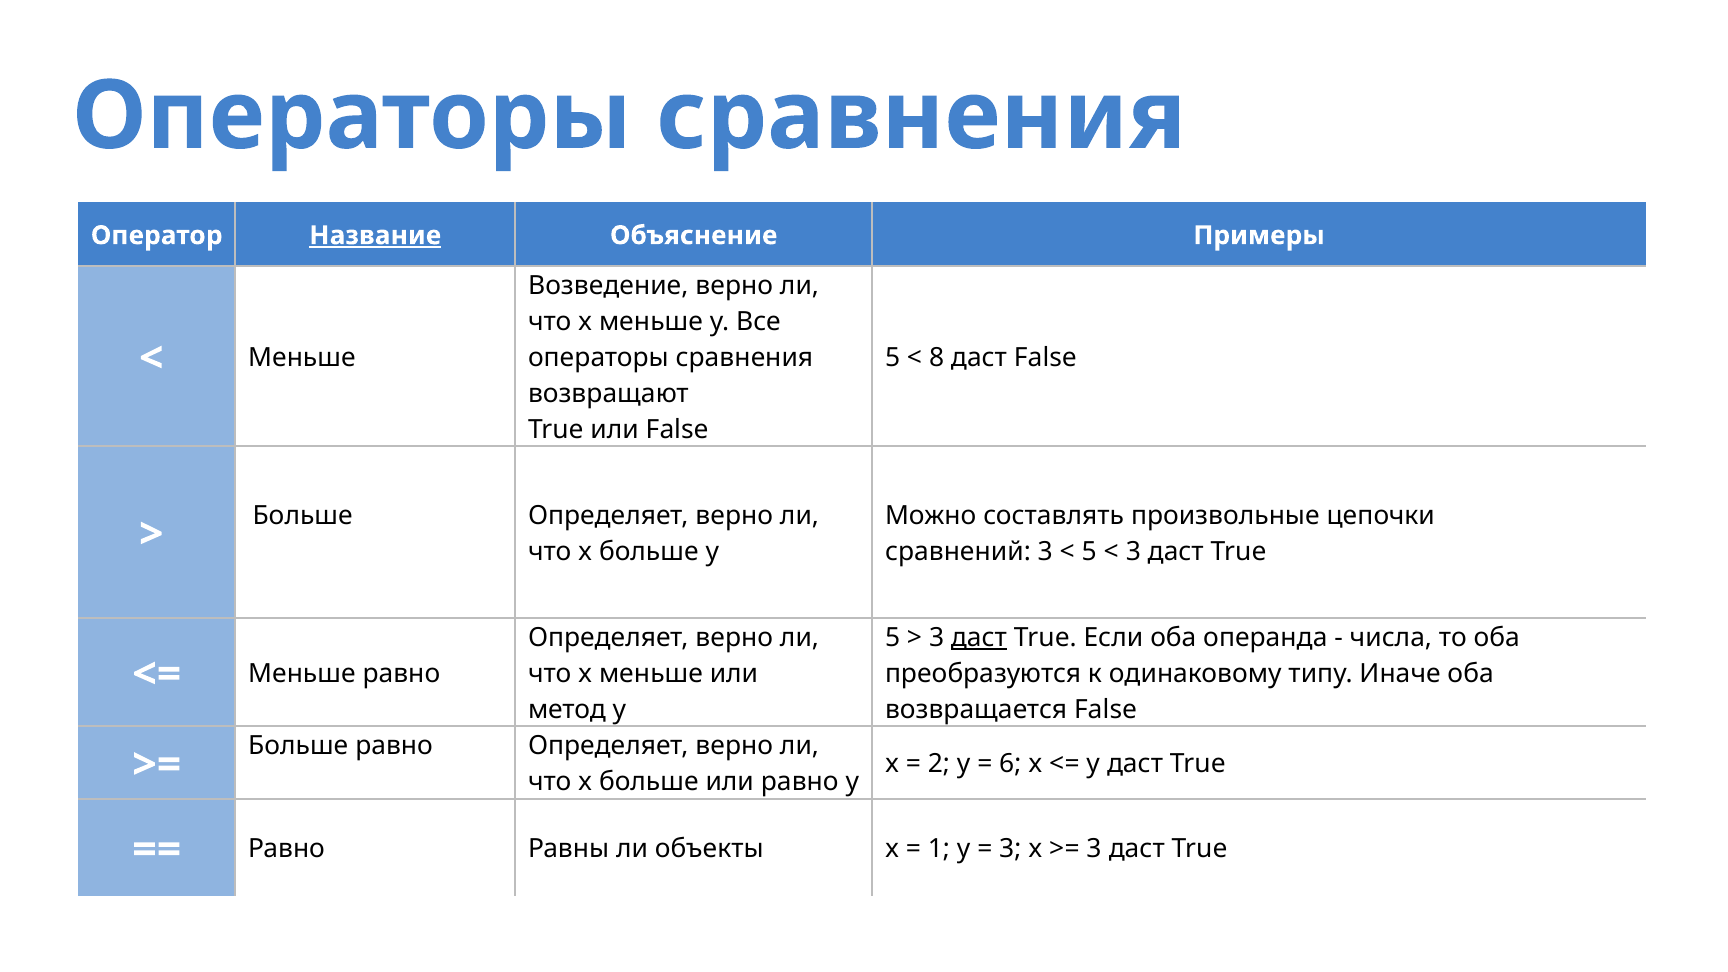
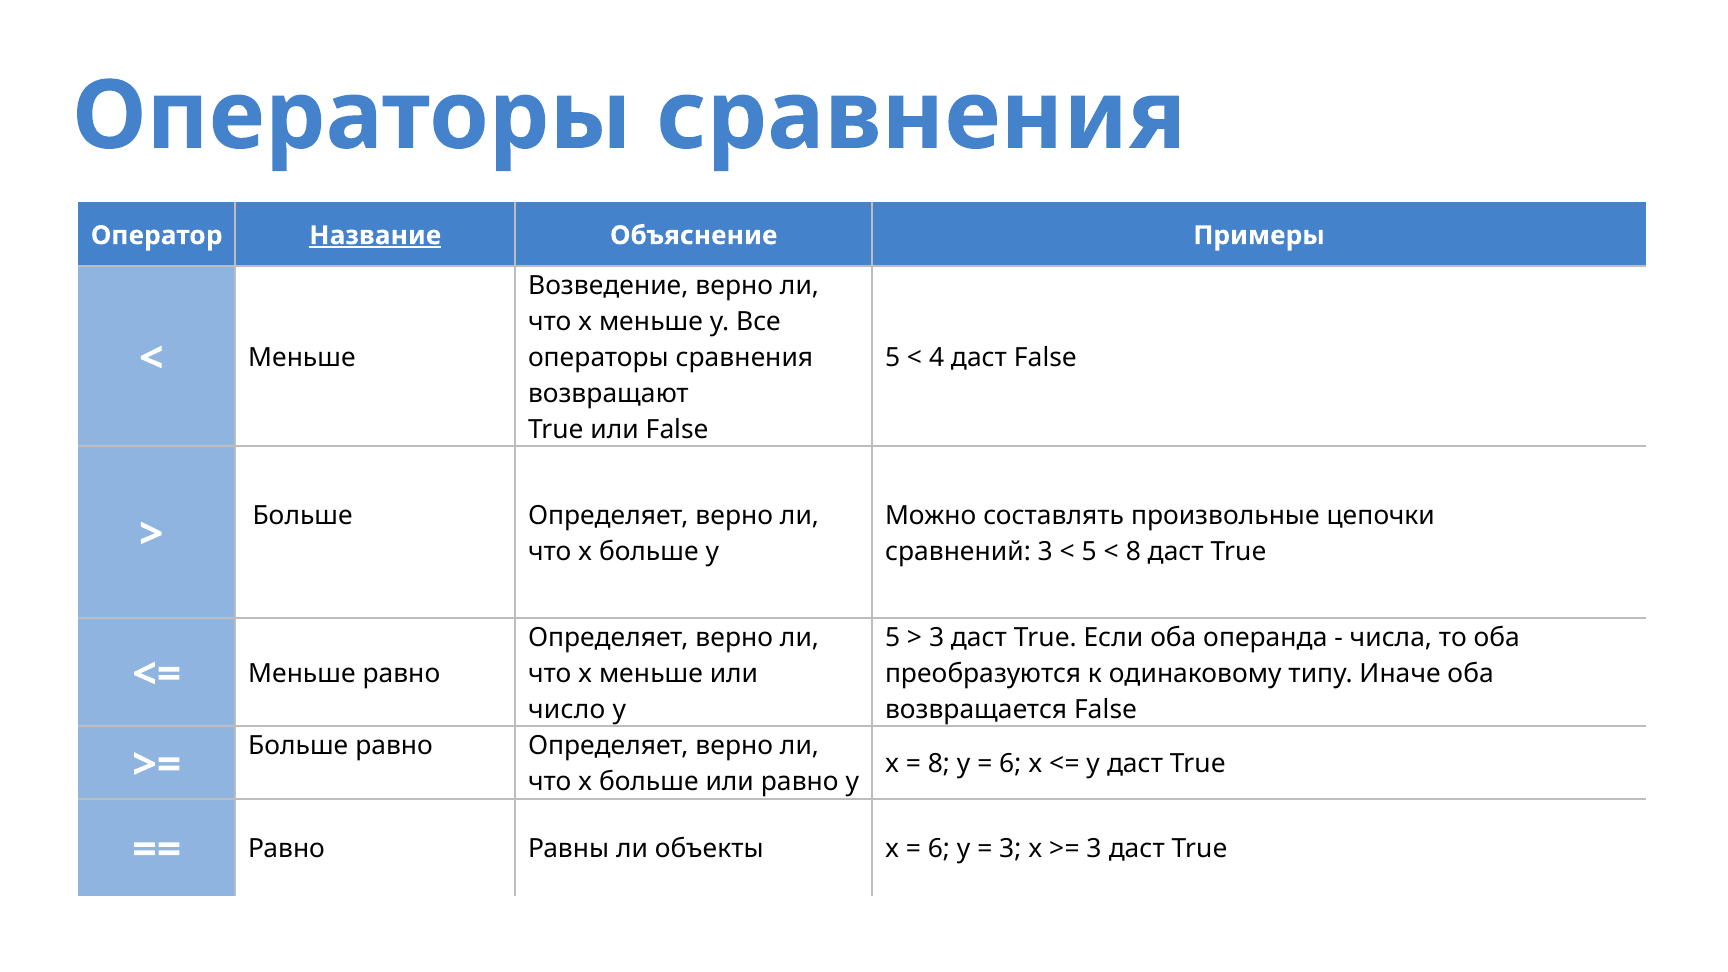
8: 8 -> 4
3 at (1133, 551): 3 -> 8
даст at (979, 637) underline: present -> none
метод: метод -> число
2 at (939, 764): 2 -> 8
1 at (939, 849): 1 -> 6
